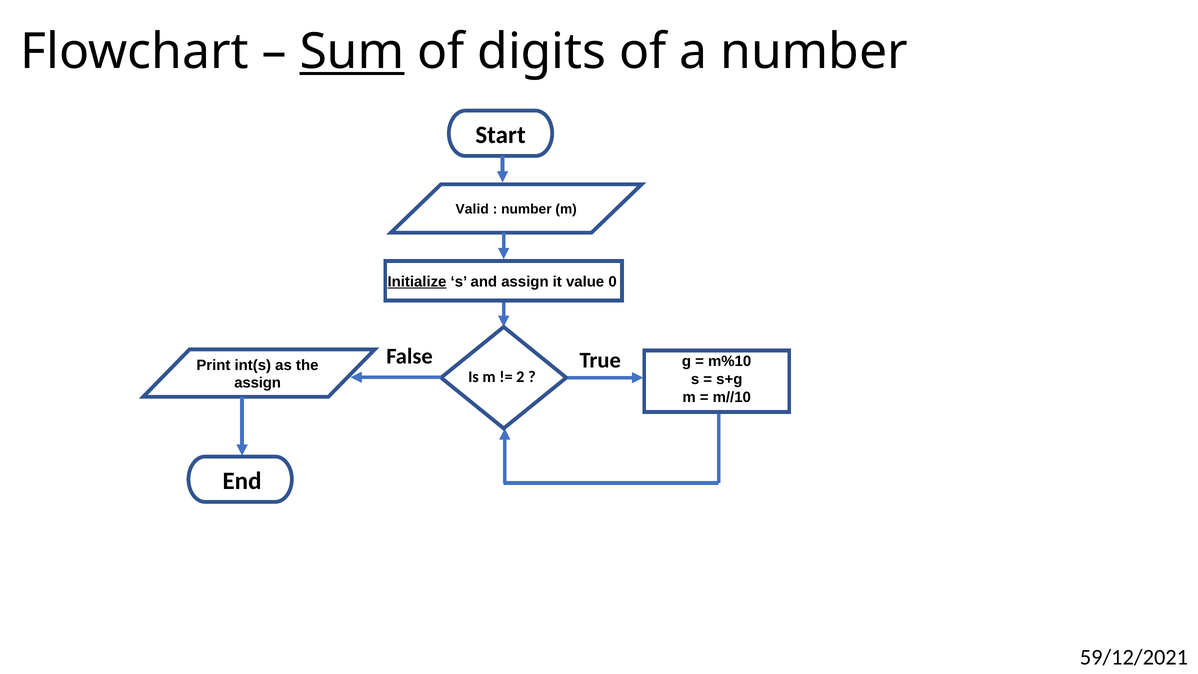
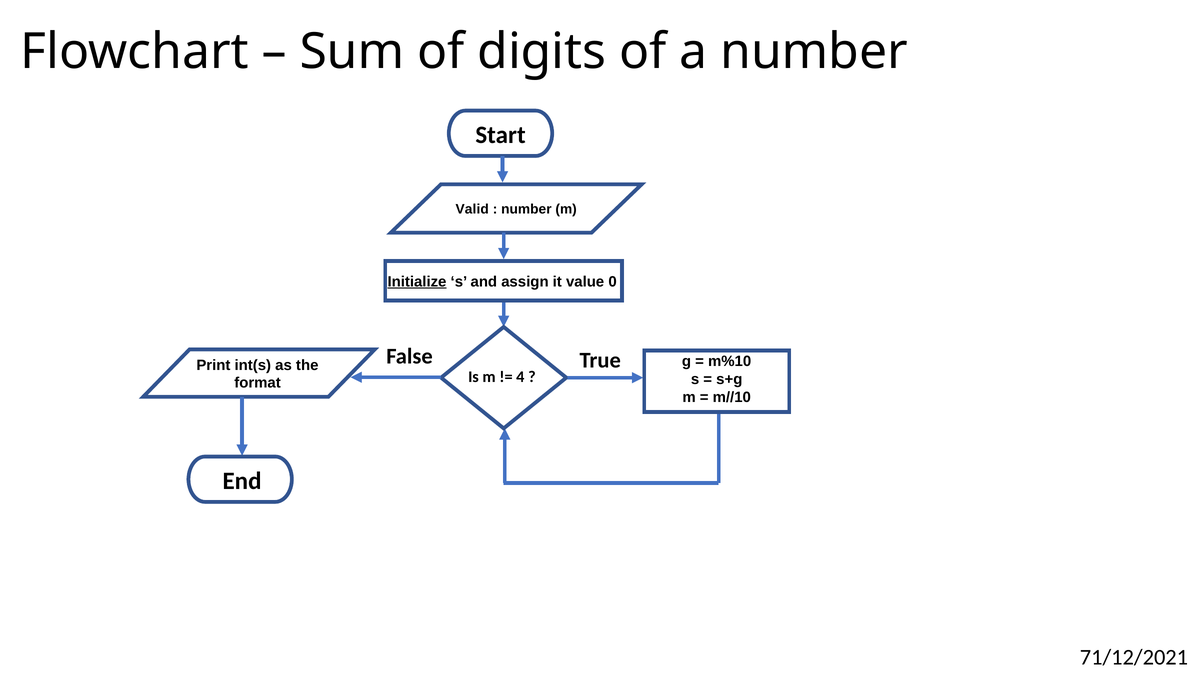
Sum underline: present -> none
2: 2 -> 4
assign at (258, 383): assign -> format
59/12/2021: 59/12/2021 -> 71/12/2021
